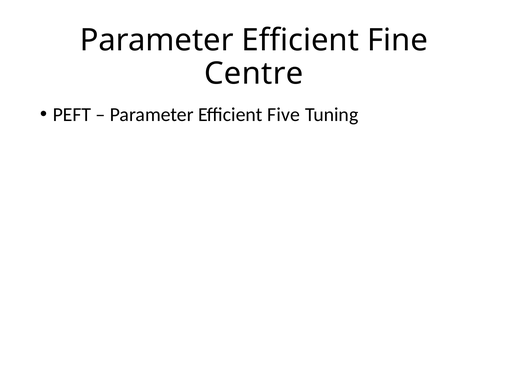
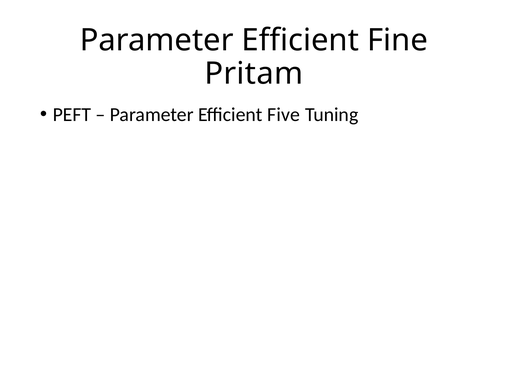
Centre: Centre -> Pritam
